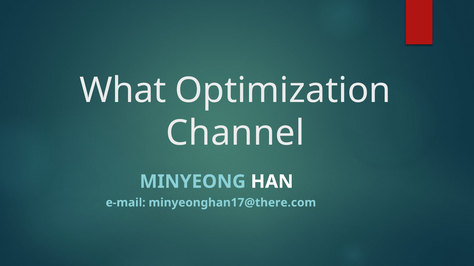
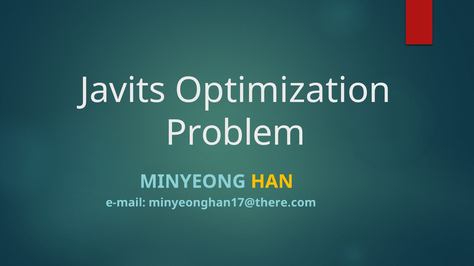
What: What -> Javits
Channel: Channel -> Problem
HAN colour: white -> yellow
